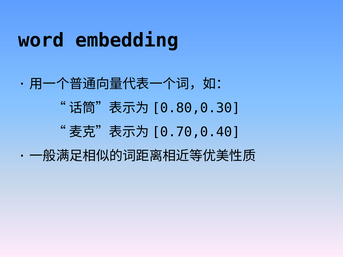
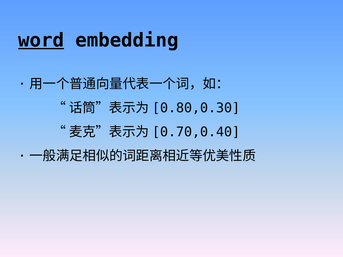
word underline: none -> present
